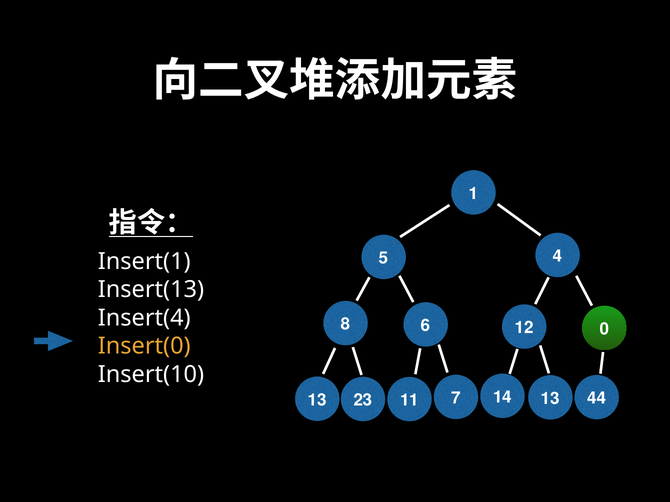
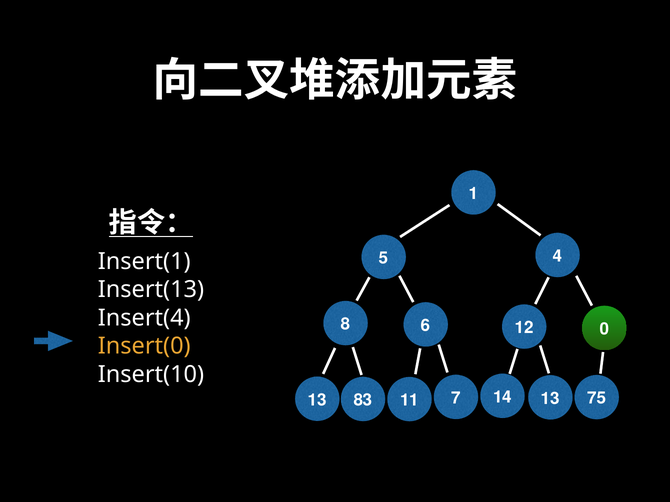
44: 44 -> 75
23: 23 -> 83
